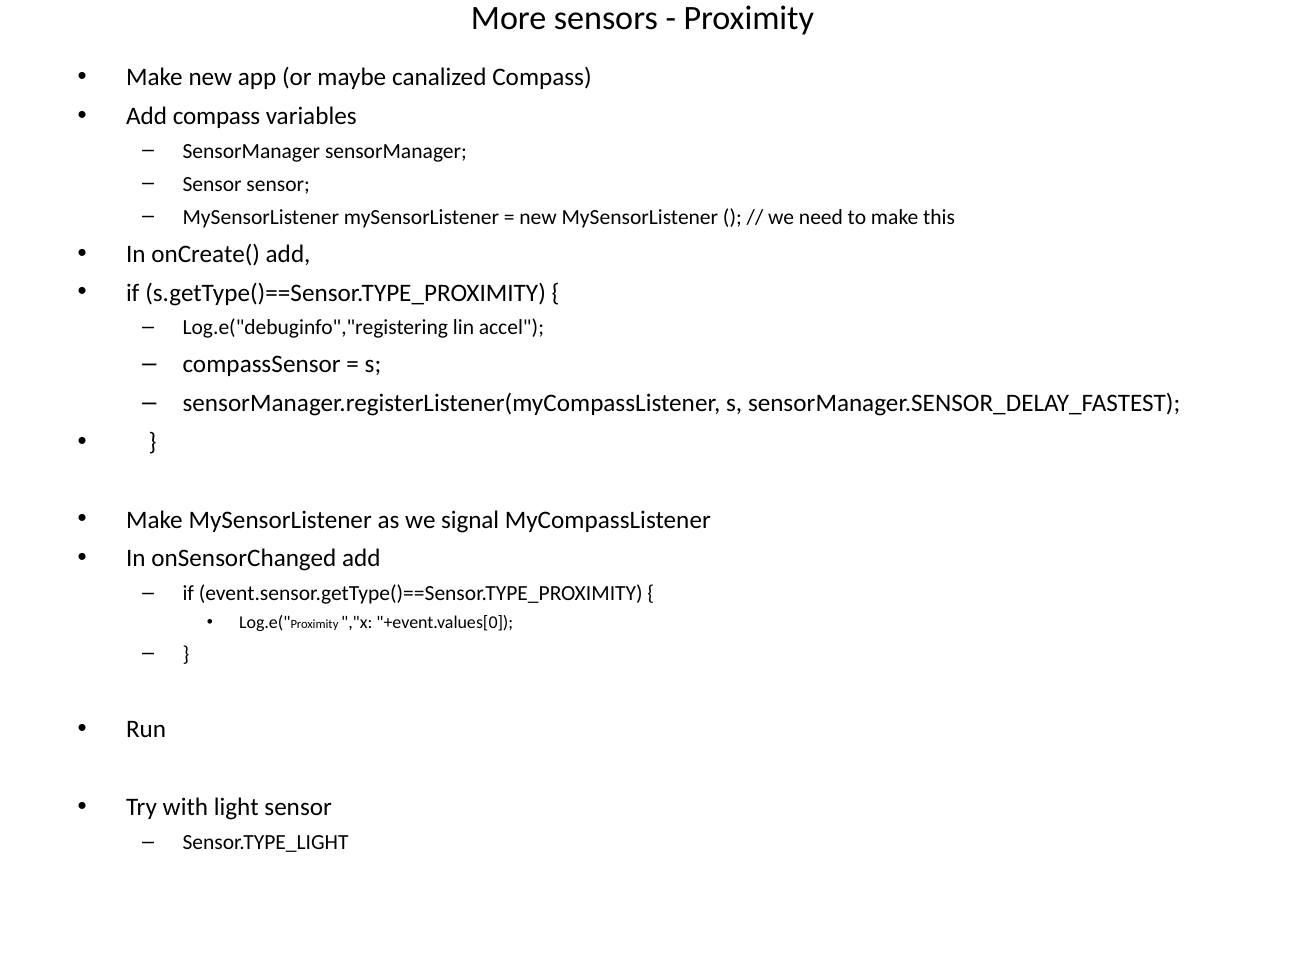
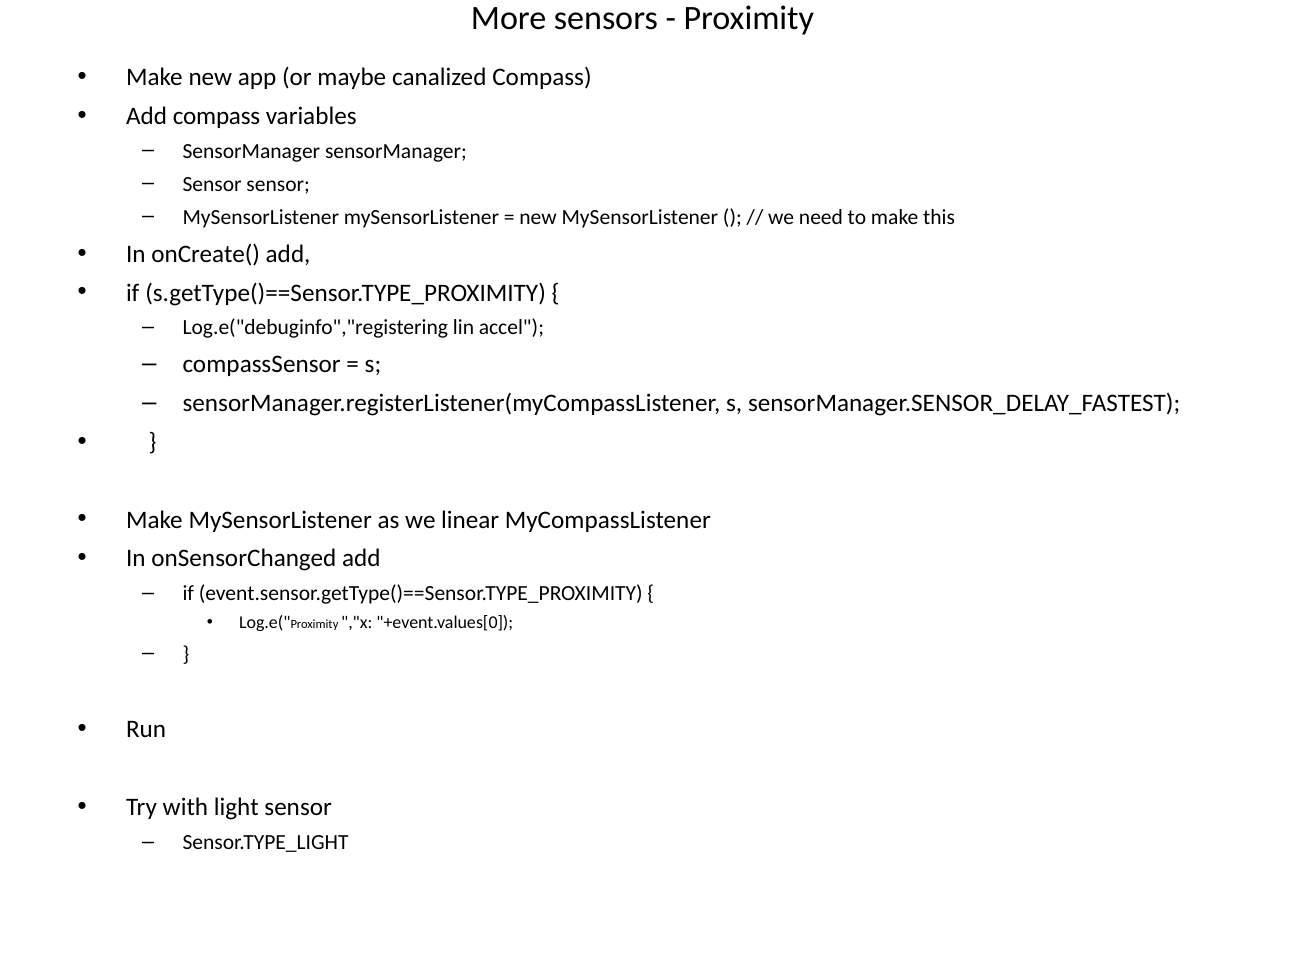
signal: signal -> linear
